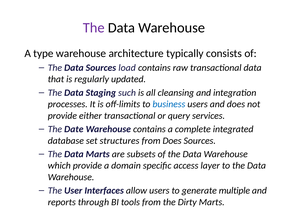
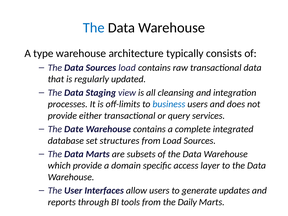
The at (94, 28) colour: purple -> blue
such: such -> view
from Does: Does -> Load
multiple: multiple -> updates
Dirty: Dirty -> Daily
